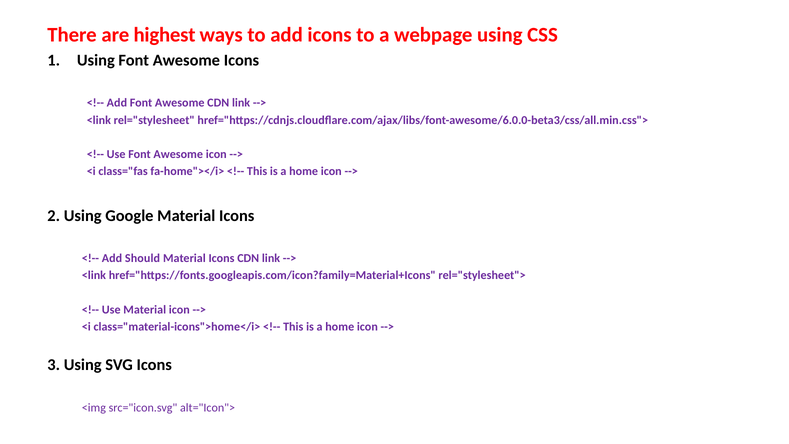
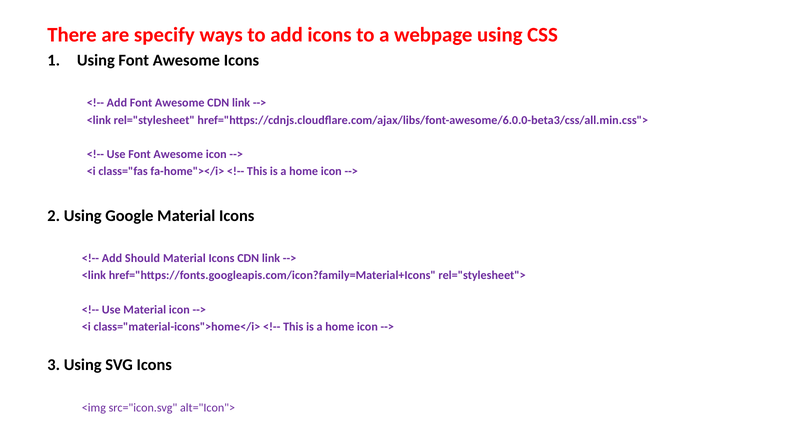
highest: highest -> specify
